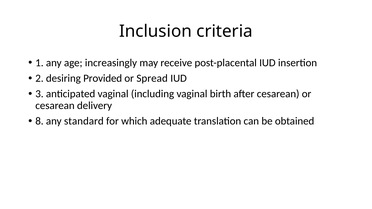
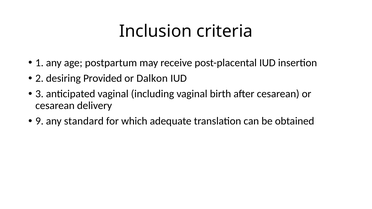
increasingly: increasingly -> postpartum
Spread: Spread -> Dalkon
8: 8 -> 9
